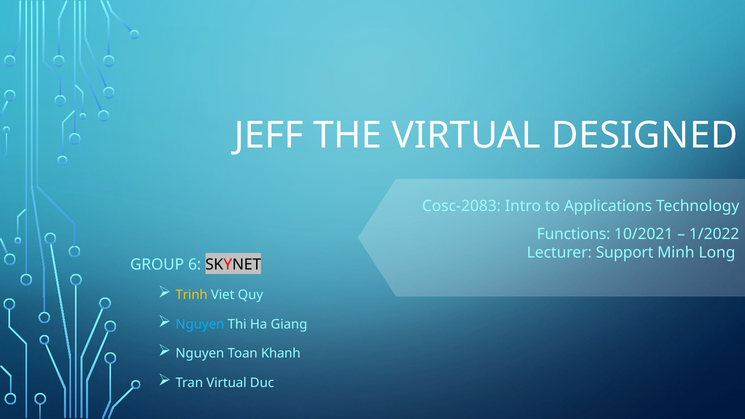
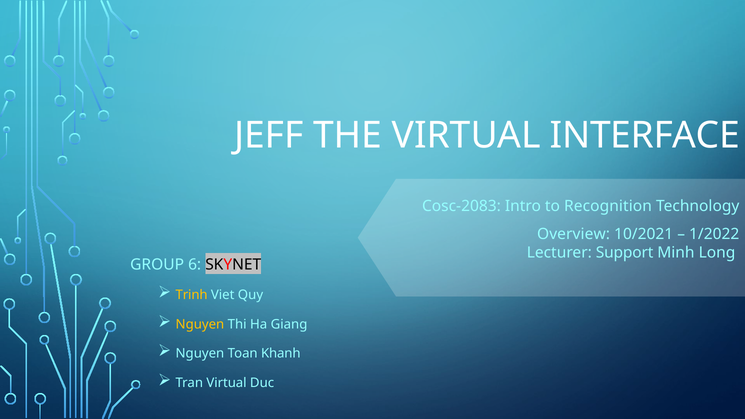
DESIGNED: DESIGNED -> INTERFACE
Applications: Applications -> Recognition
Functions: Functions -> Overview
Nguyen at (200, 324) colour: light blue -> yellow
